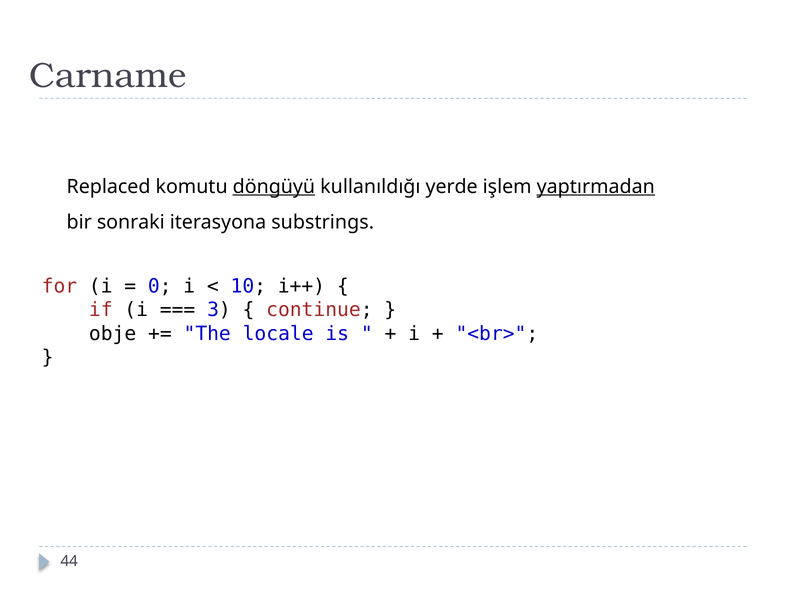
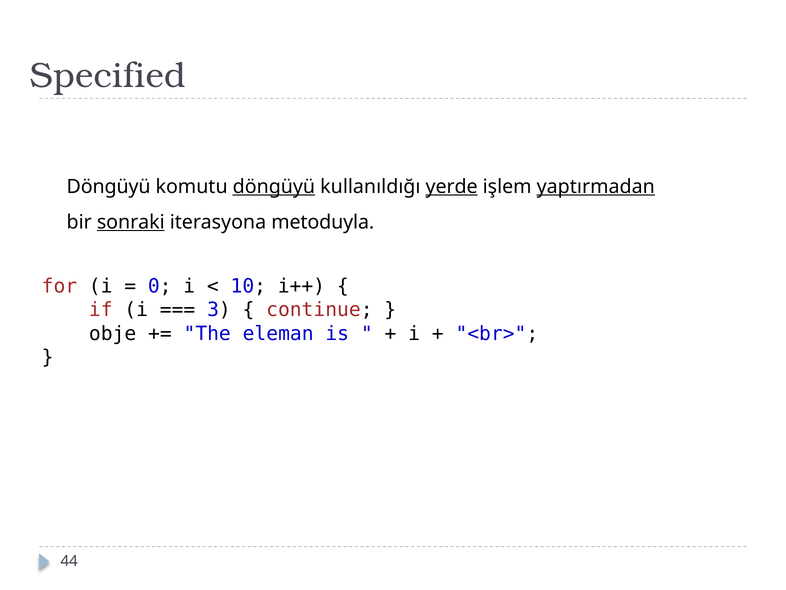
Carname: Carname -> Specified
Replaced at (109, 186): Replaced -> Döngüyü
yerde underline: none -> present
sonraki underline: none -> present
substrings: substrings -> metoduyla
locale: locale -> eleman
